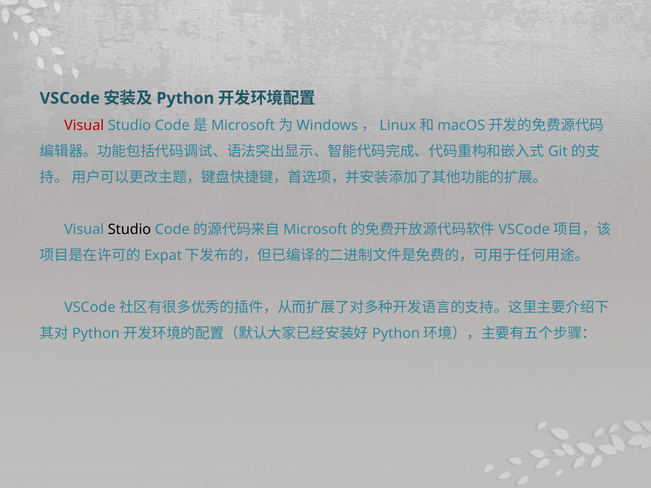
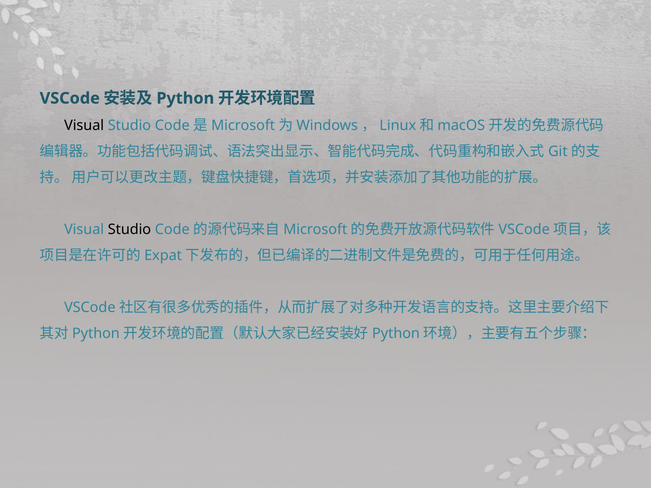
Visual at (84, 125) colour: red -> black
